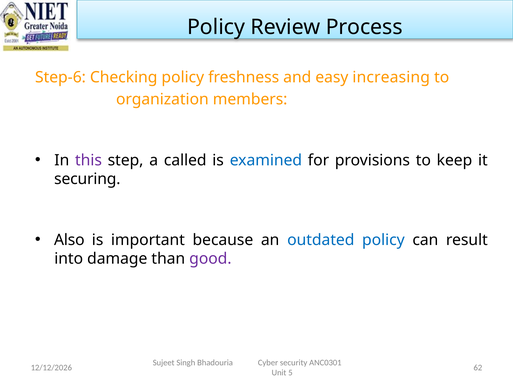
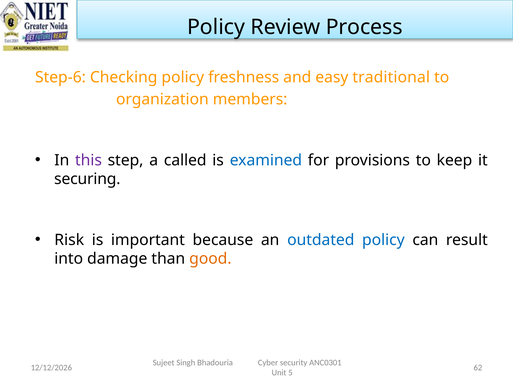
increasing: increasing -> traditional
Also: Also -> Risk
good colour: purple -> orange
